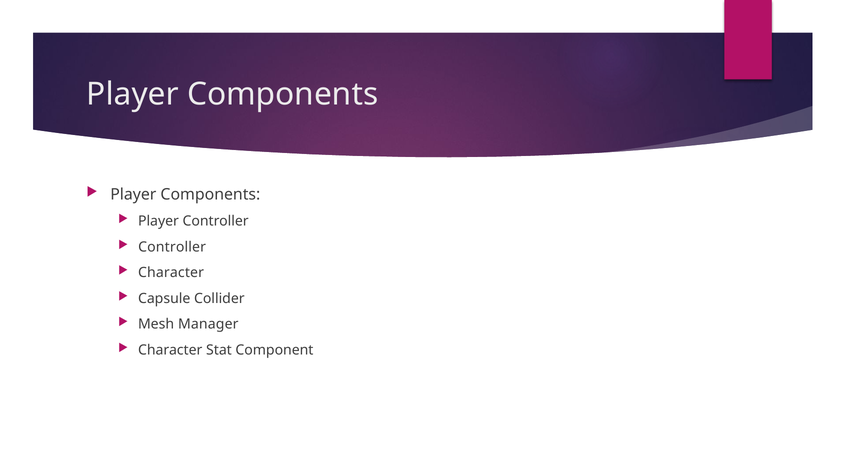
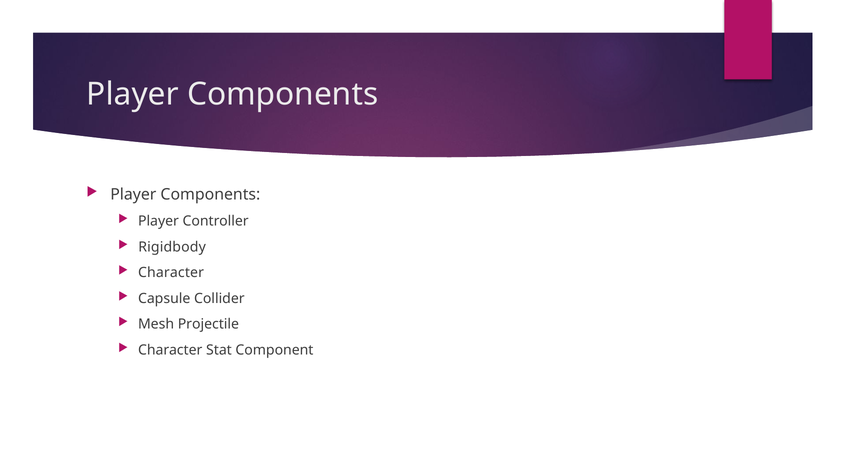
Controller at (172, 247): Controller -> Rigidbody
Manager: Manager -> Projectile
